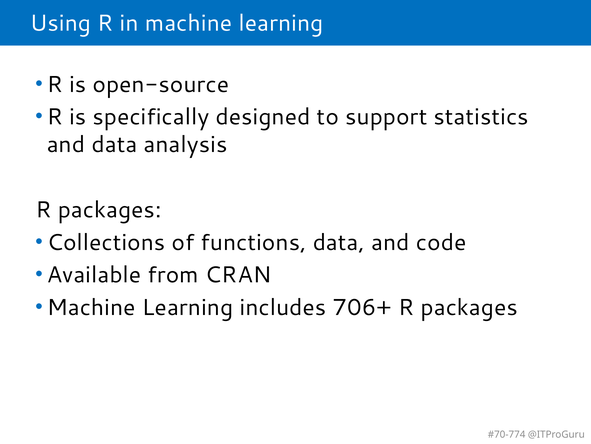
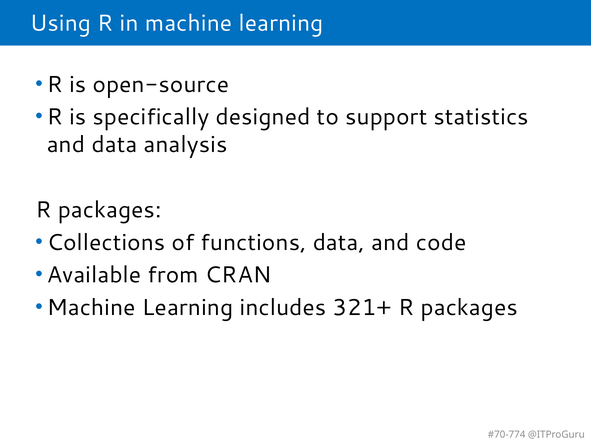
706+: 706+ -> 321+
